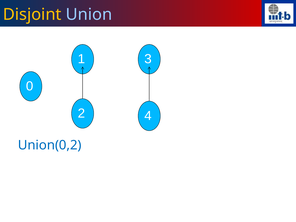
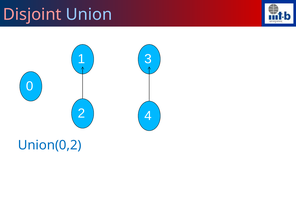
Disjoint colour: yellow -> pink
